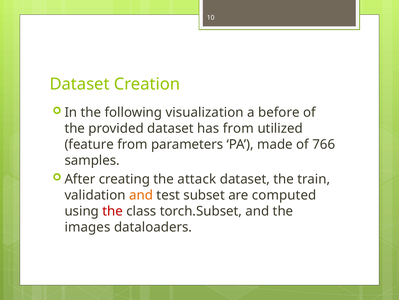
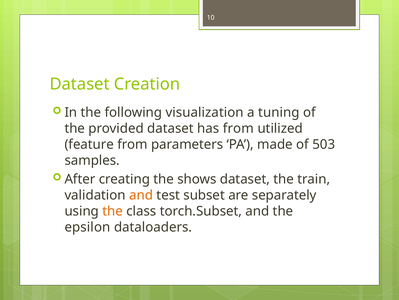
before: before -> tuning
766: 766 -> 503
attack: attack -> shows
computed: computed -> separately
the at (113, 211) colour: red -> orange
images: images -> epsilon
